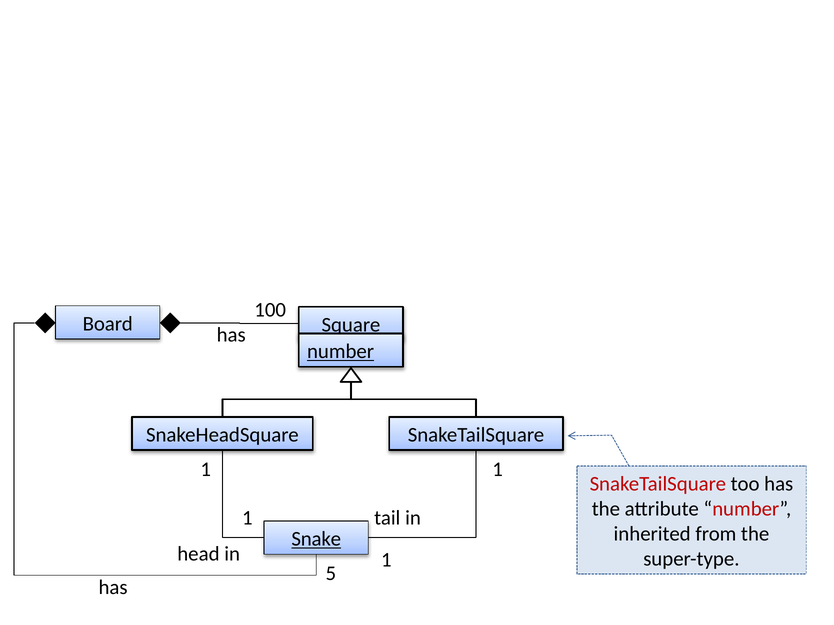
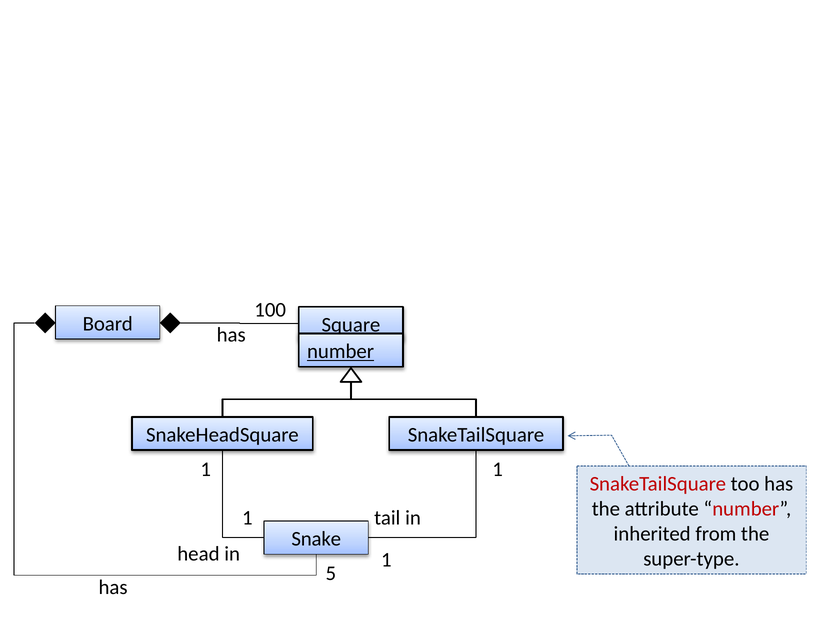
Snake underline: present -> none
